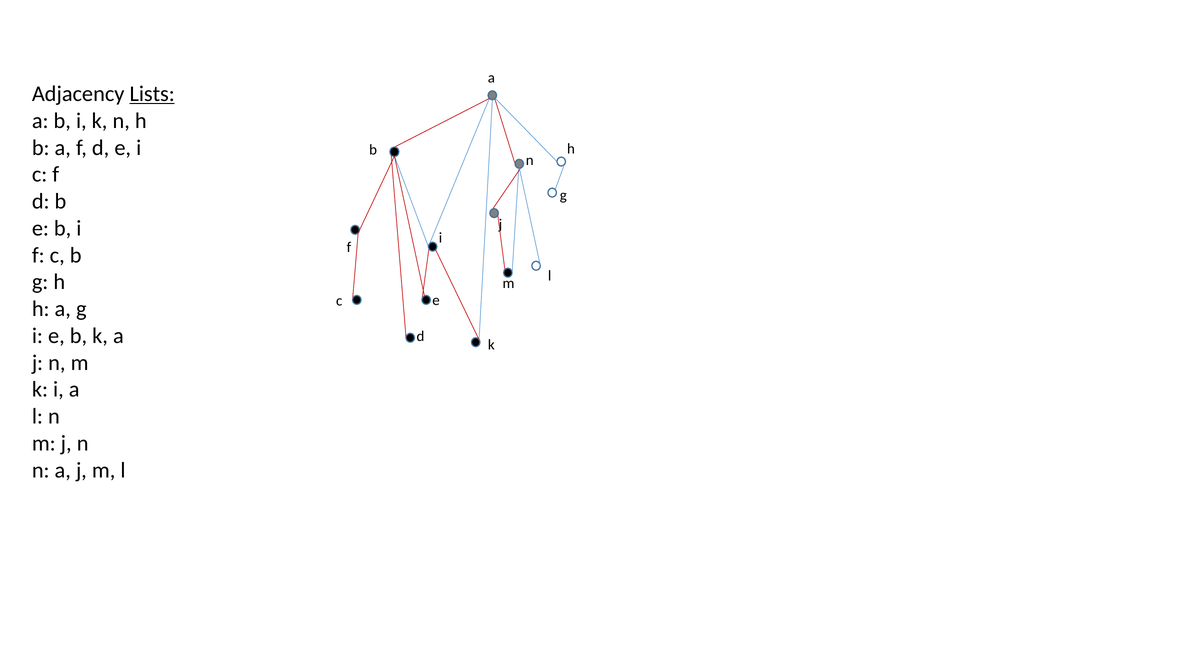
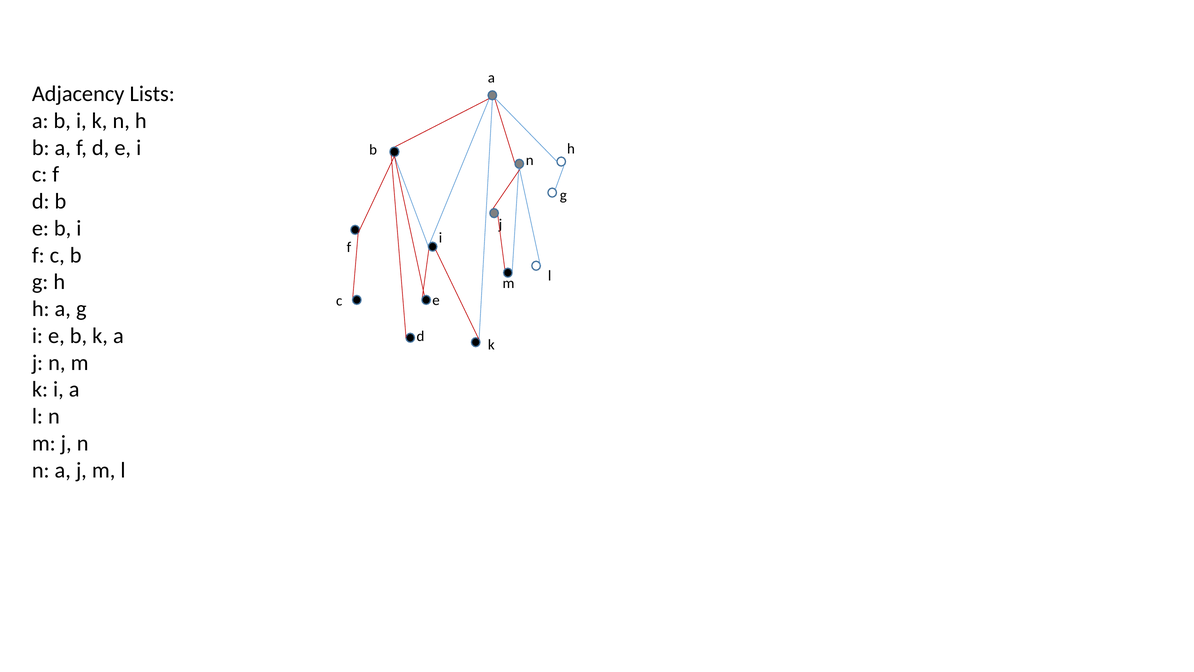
Lists underline: present -> none
